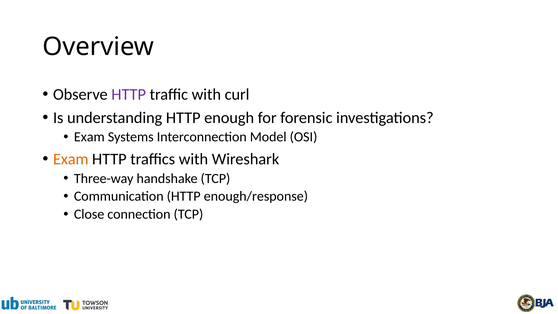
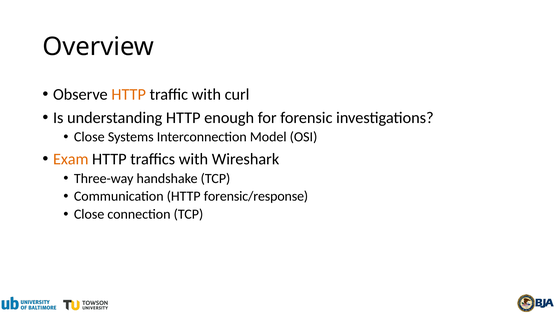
HTTP at (129, 94) colour: purple -> orange
Exam at (89, 137): Exam -> Close
enough/response: enough/response -> forensic/response
